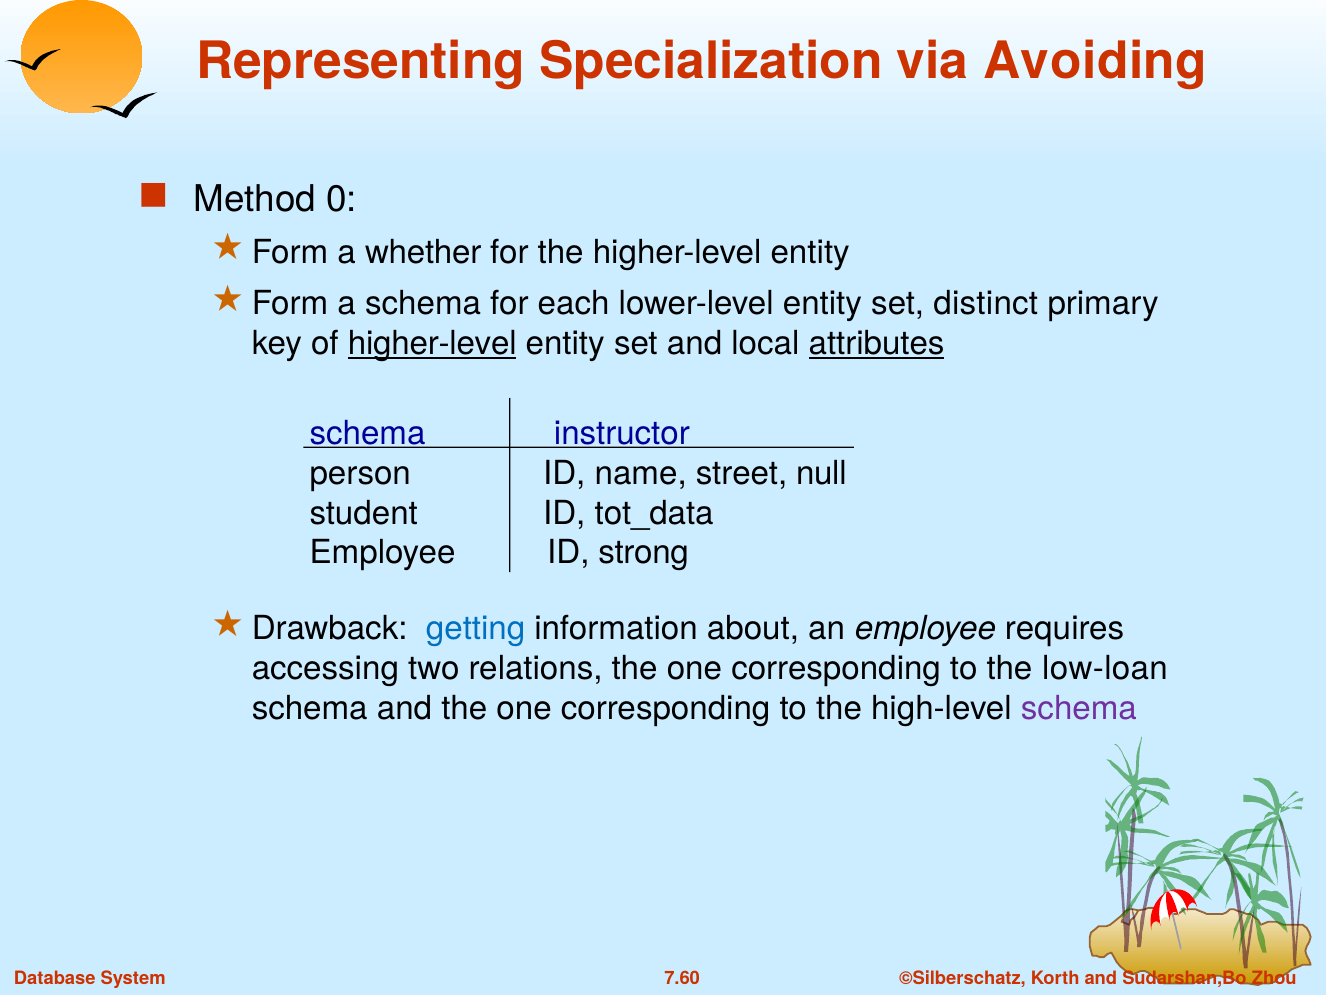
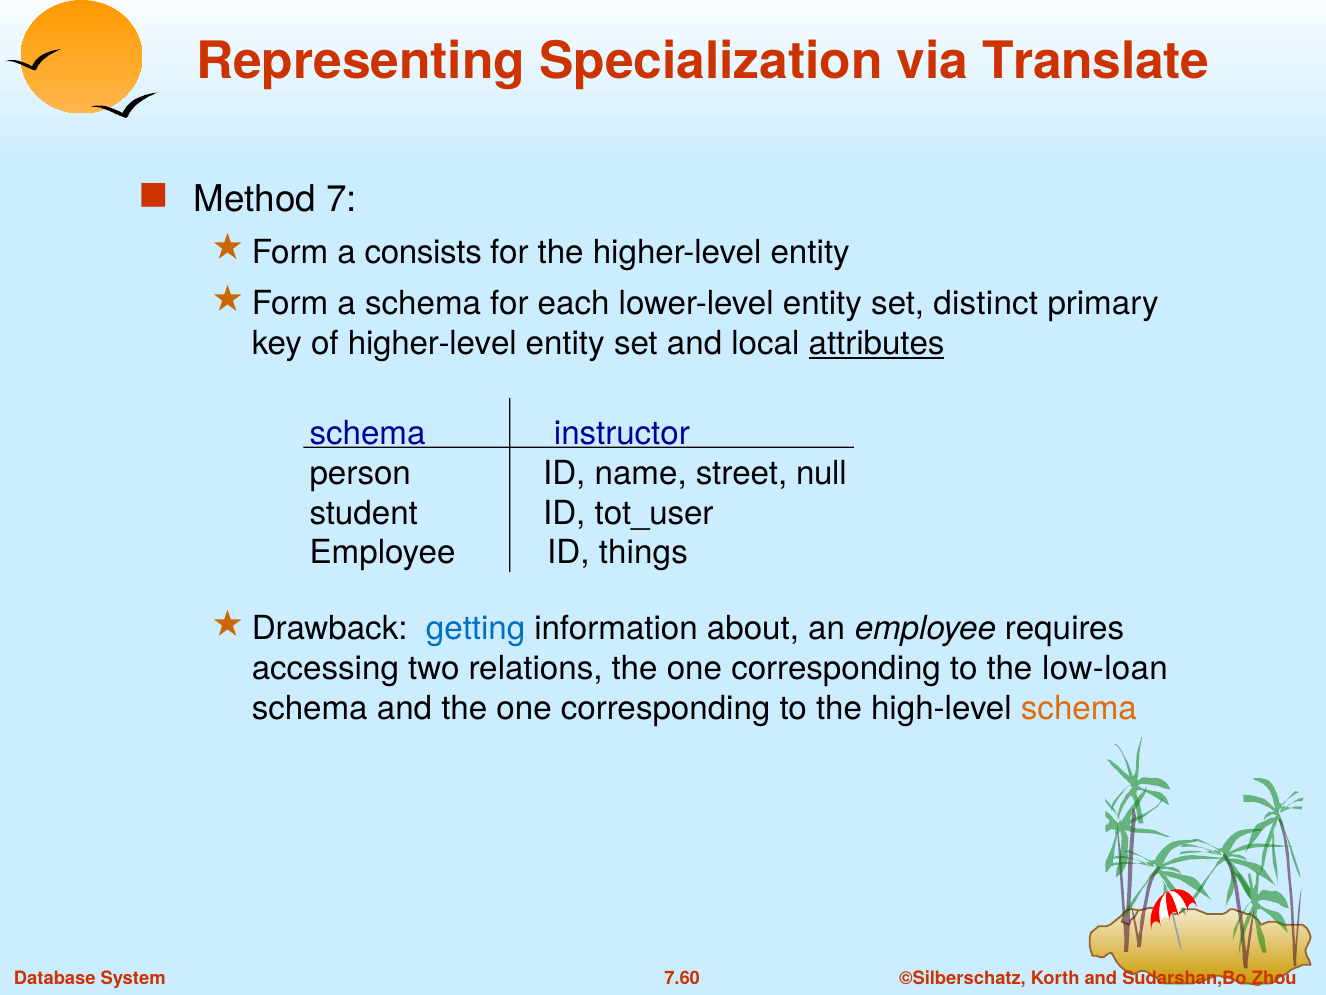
Avoiding: Avoiding -> Translate
0: 0 -> 7
whether: whether -> consists
higher-level at (432, 344) underline: present -> none
tot_data: tot_data -> tot_user
strong: strong -> things
schema at (1079, 708) colour: purple -> orange
